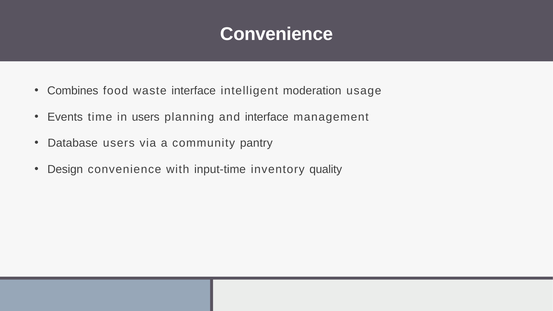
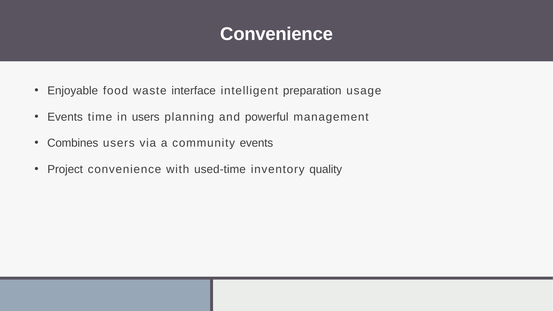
Combines: Combines -> Enjoyable
moderation: moderation -> preparation
and interface: interface -> powerful
Database: Database -> Combines
community pantry: pantry -> events
Design: Design -> Project
input-time: input-time -> used-time
